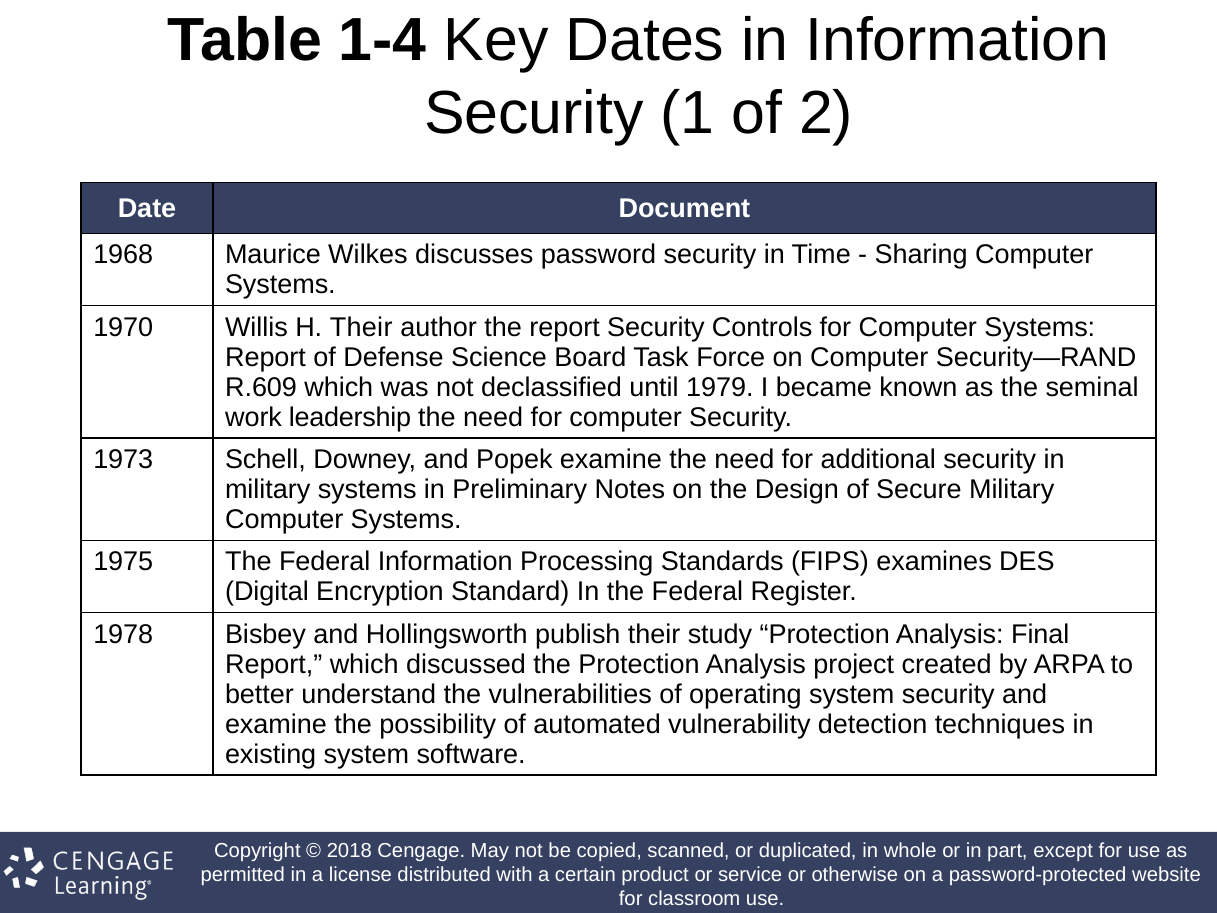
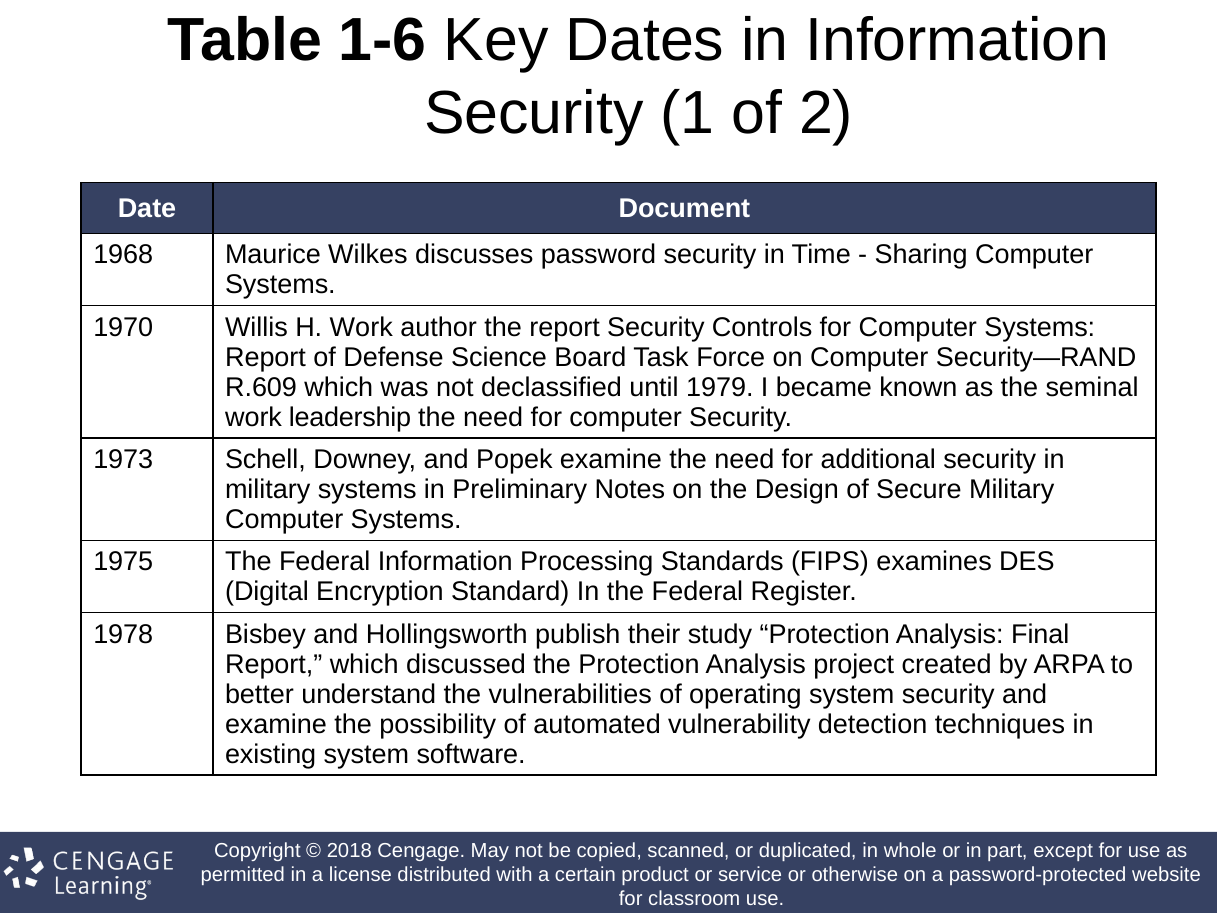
1-4: 1-4 -> 1-6
H Their: Their -> Work
